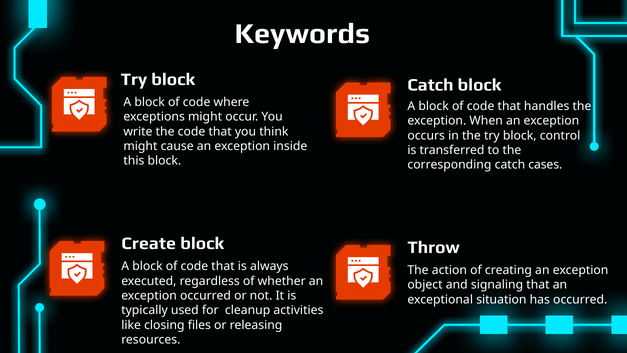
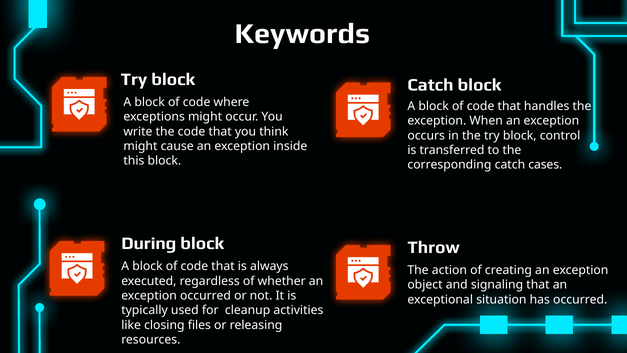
Create: Create -> During
